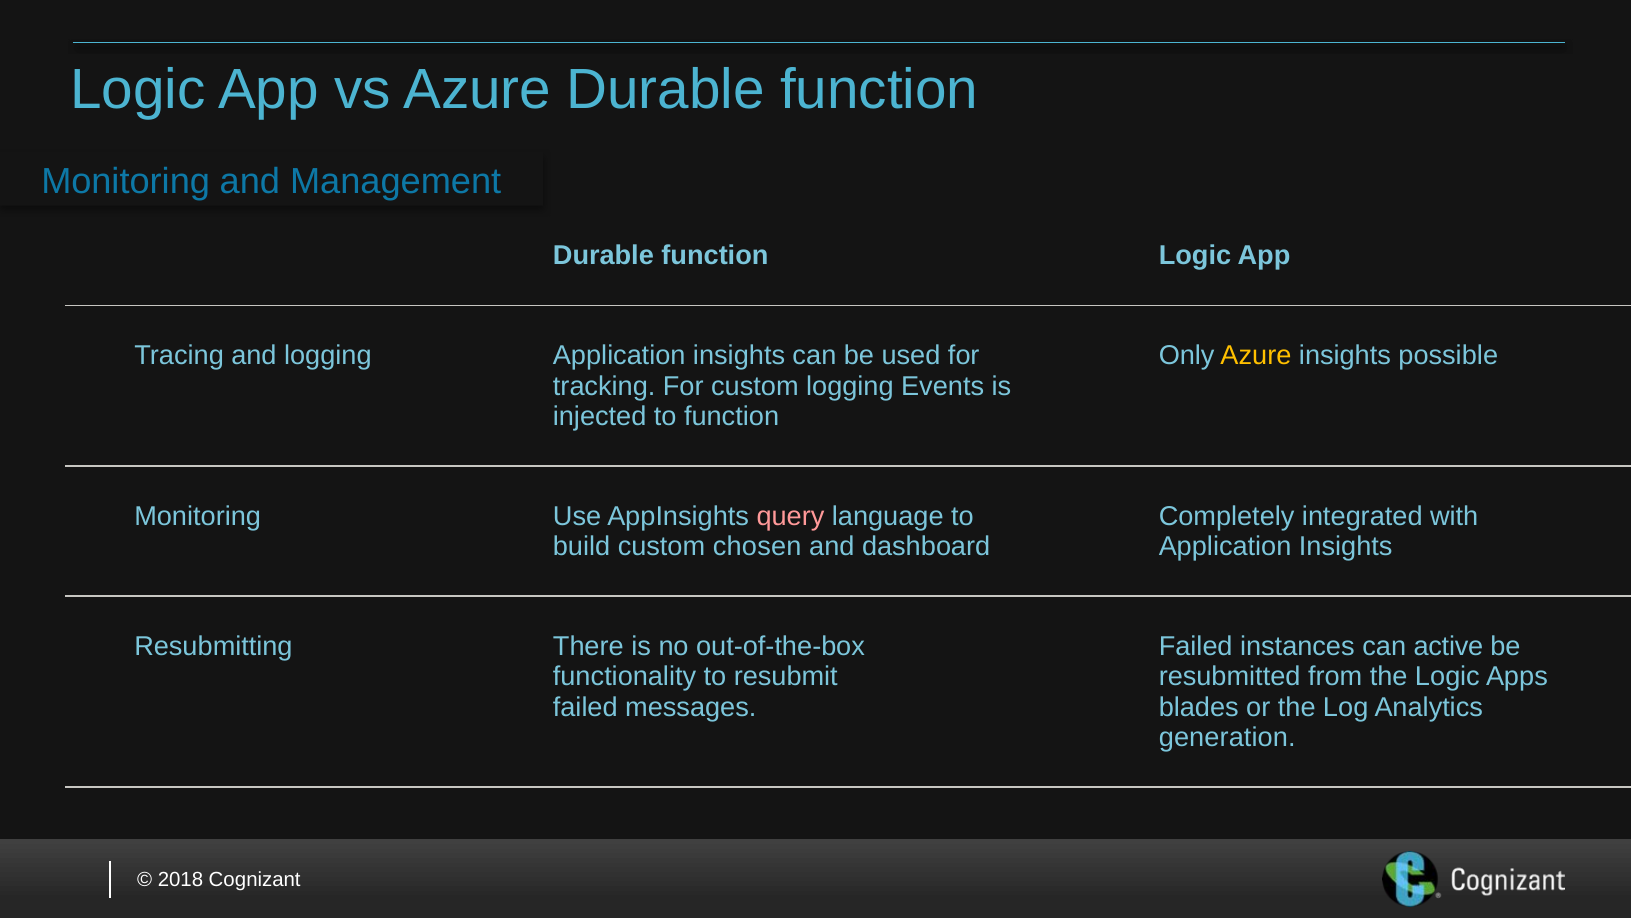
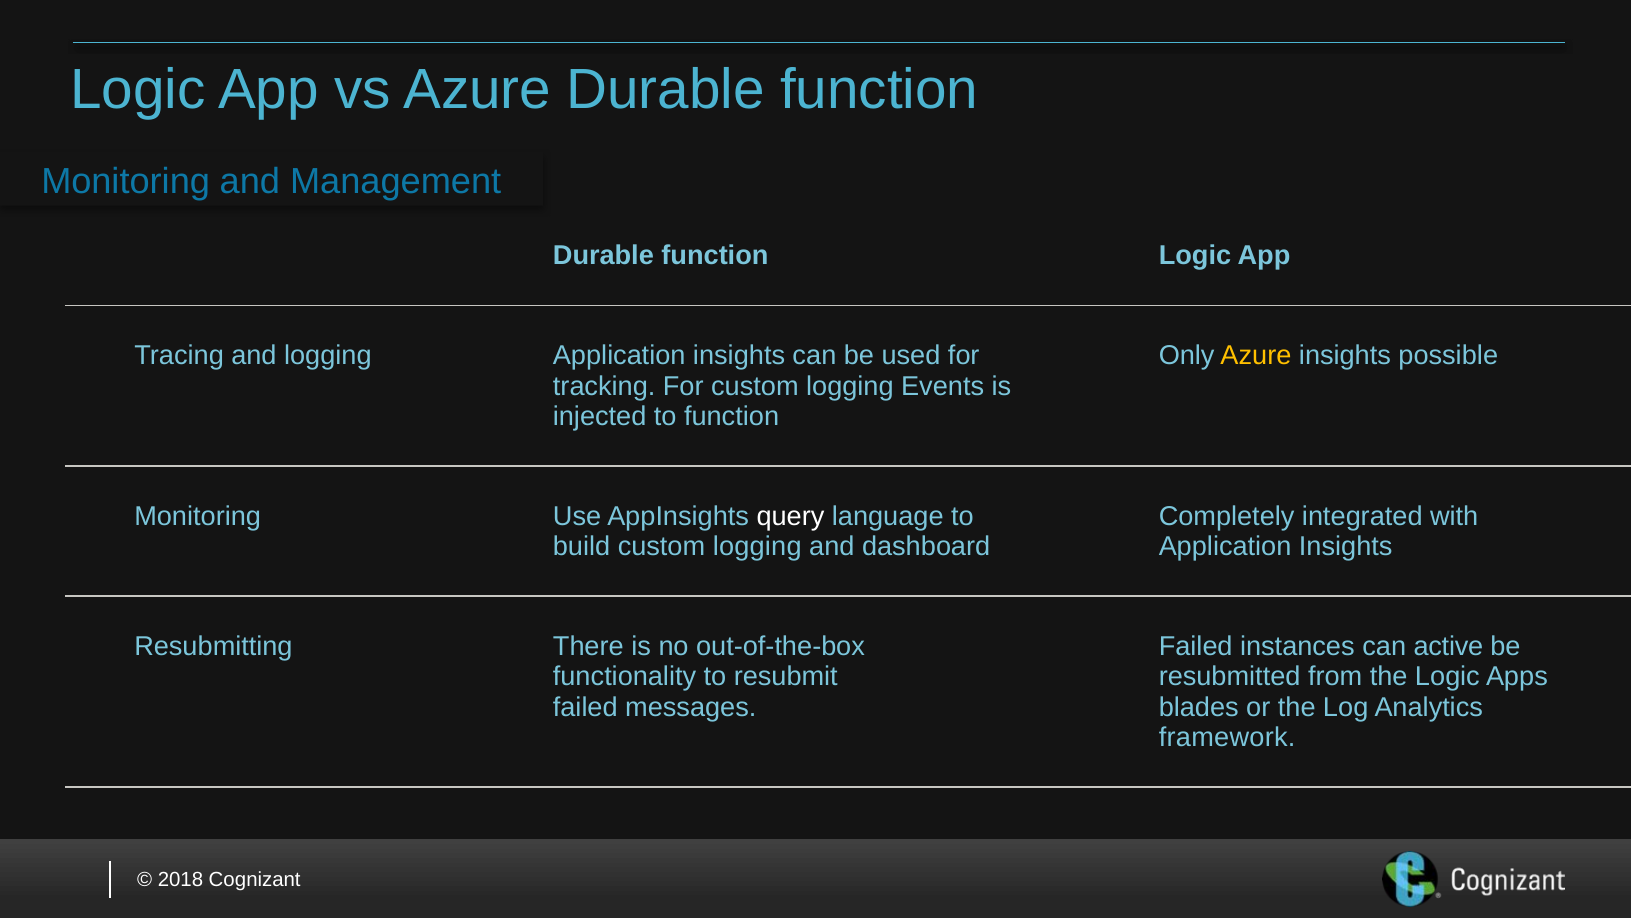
query colour: pink -> white
build custom chosen: chosen -> logging
generation: generation -> framework
